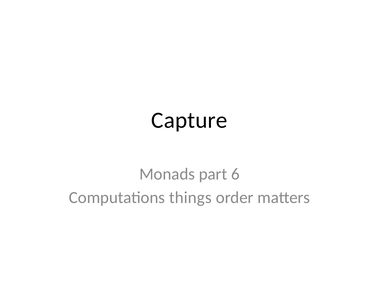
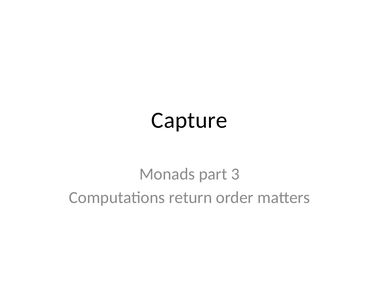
6: 6 -> 3
things: things -> return
